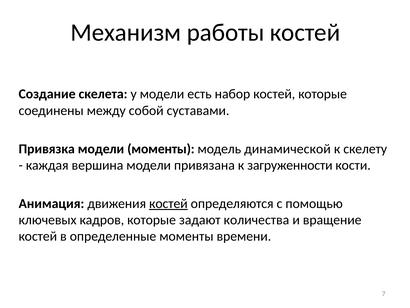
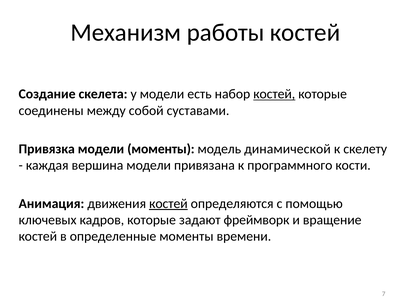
костей at (274, 94) underline: none -> present
загруженности: загруженности -> программного
количества: количества -> фреймворк
